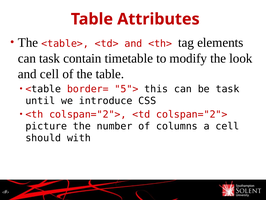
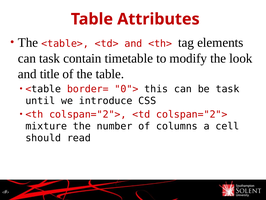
and cell: cell -> title
5">: 5"> -> 0">
picture: picture -> mixture
with: with -> read
